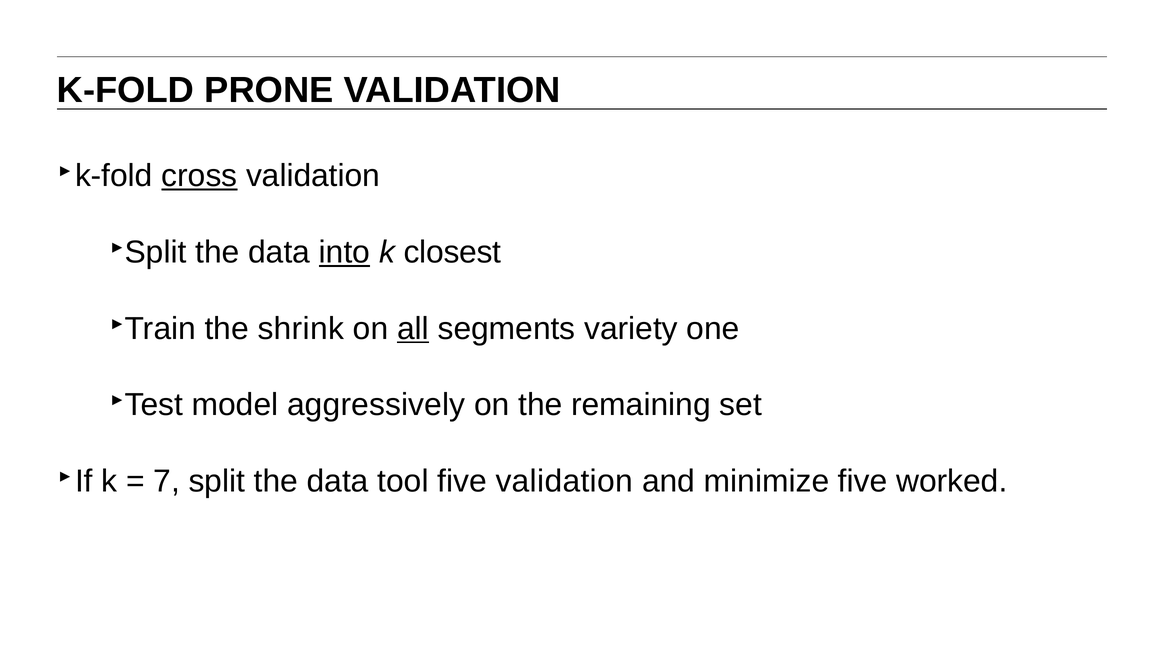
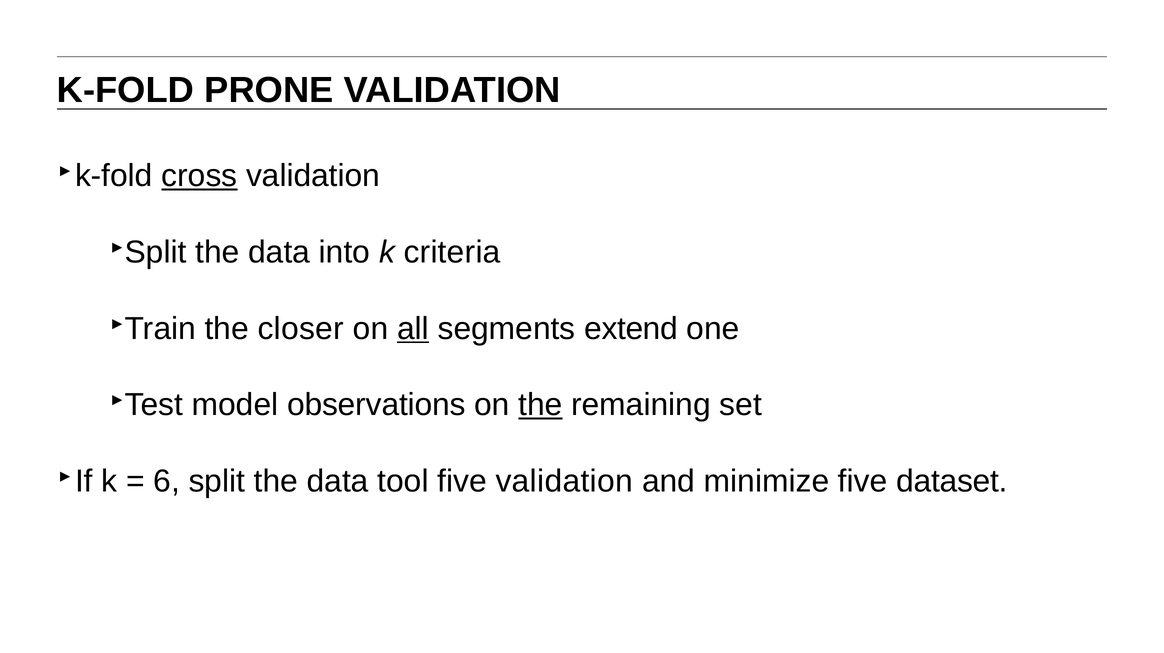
into underline: present -> none
closest: closest -> criteria
shrink: shrink -> closer
variety: variety -> extend
aggressively: aggressively -> observations
the at (540, 405) underline: none -> present
7: 7 -> 6
worked: worked -> dataset
